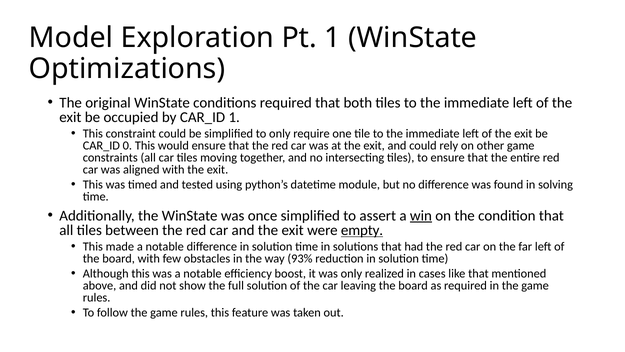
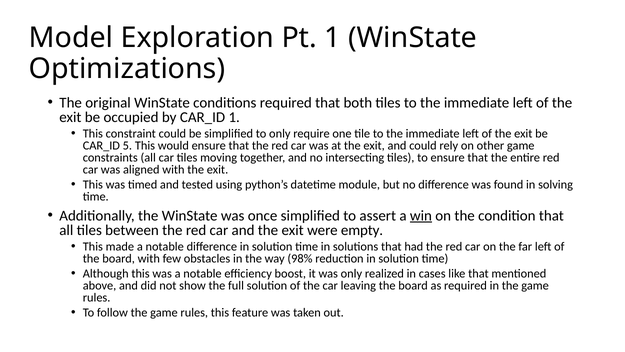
0: 0 -> 5
empty underline: present -> none
93%: 93% -> 98%
